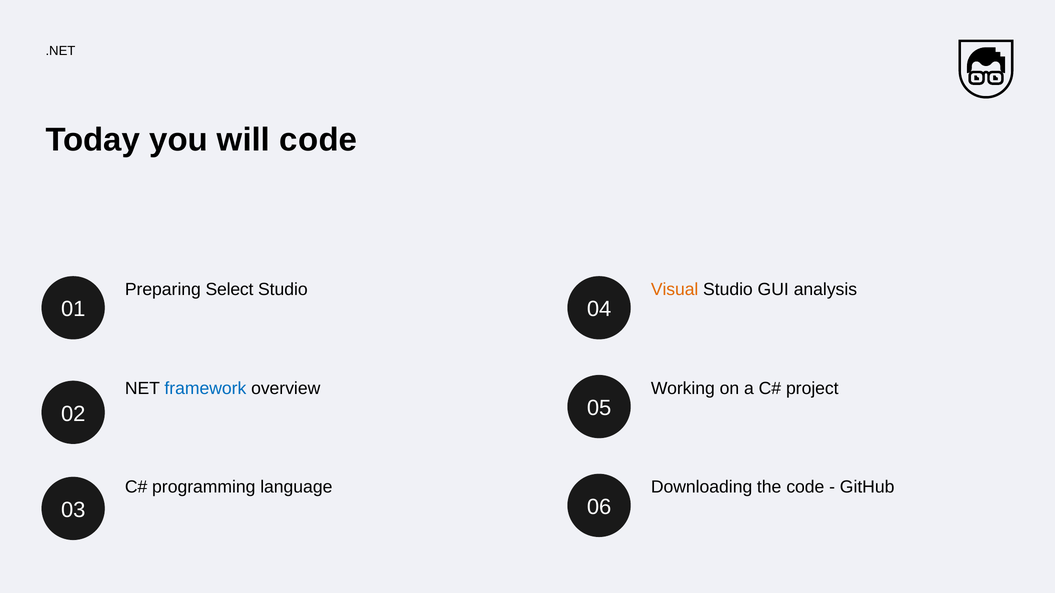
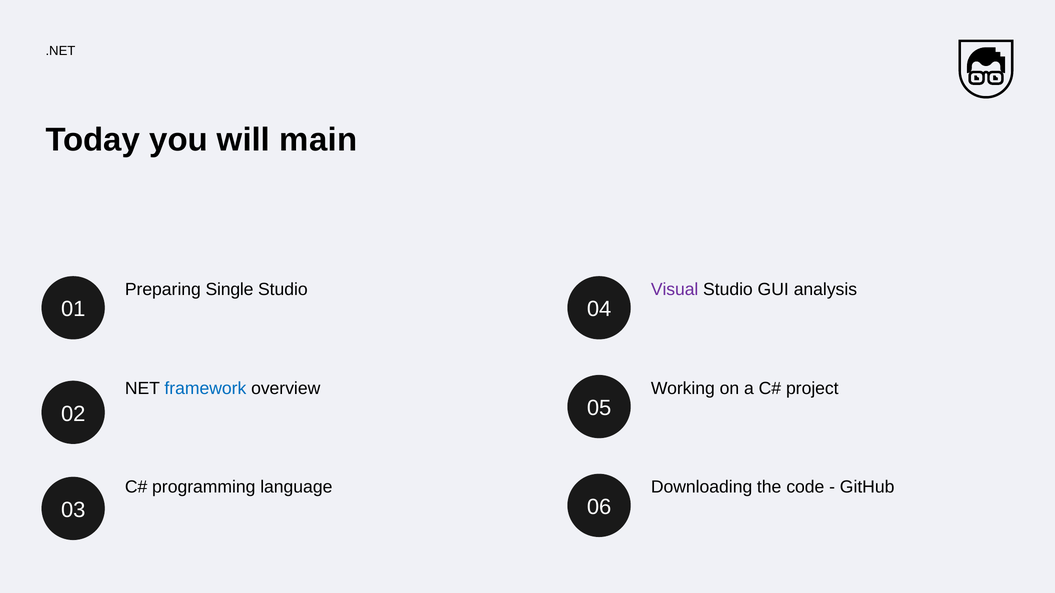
will code: code -> main
Visual colour: orange -> purple
Select: Select -> Single
